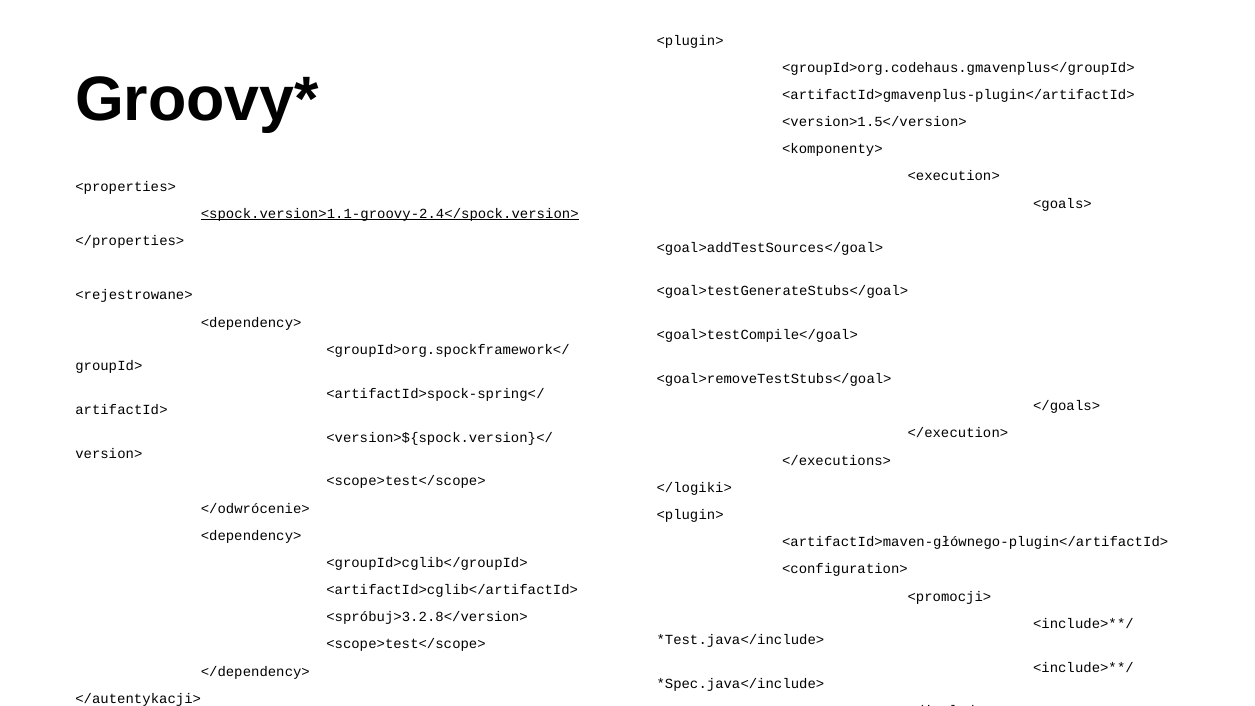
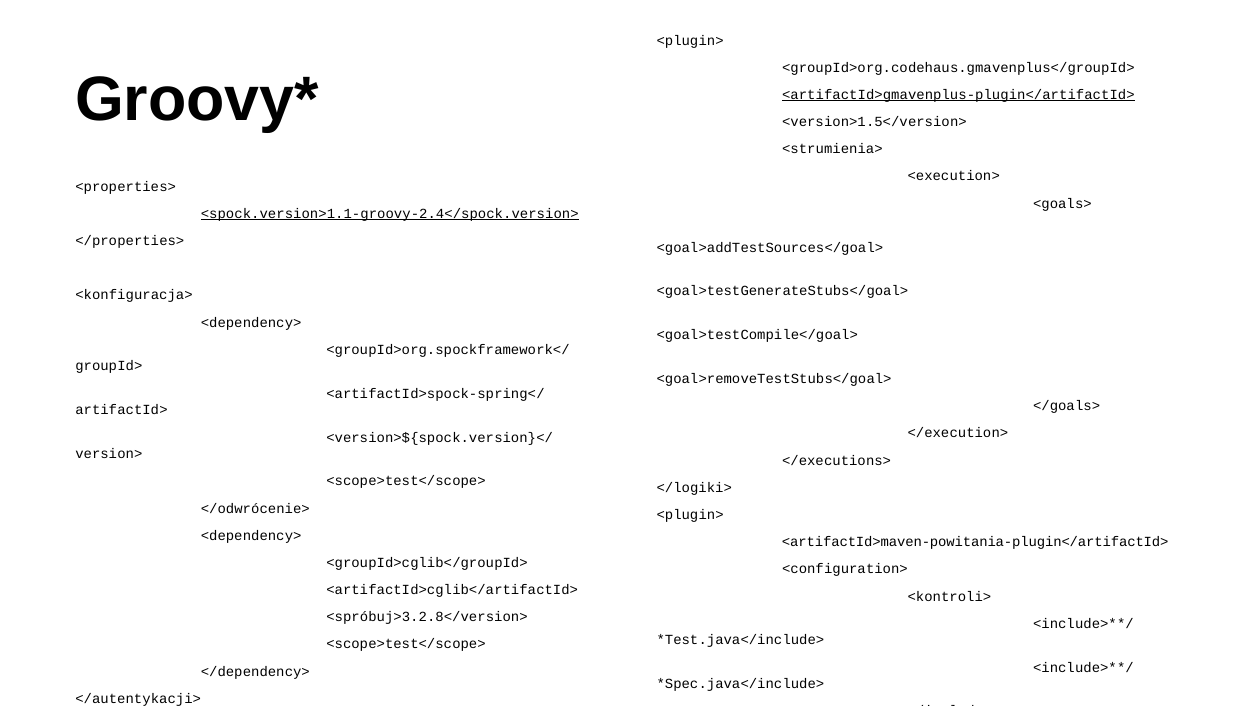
<artifactId>gmavenplus-plugin</artifactId> underline: none -> present
<komponenty>: <komponenty> -> <strumienia>
<rejestrowane>: <rejestrowane> -> <konfiguracja>
<artifactId>maven-głównego-plugin</artifactId>: <artifactId>maven-głównego-plugin</artifactId> -> <artifactId>maven-powitania-plugin</artifactId>
<promocji>: <promocji> -> <kontroli>
